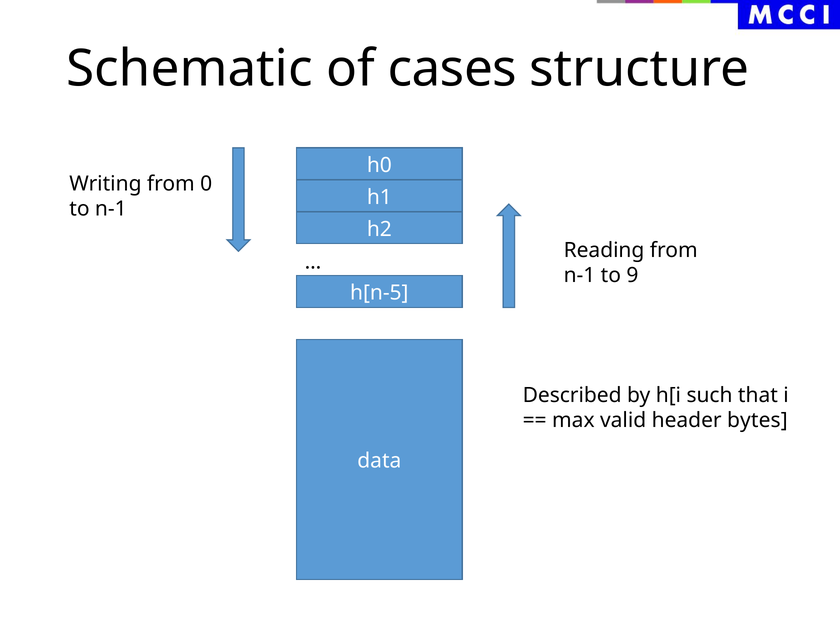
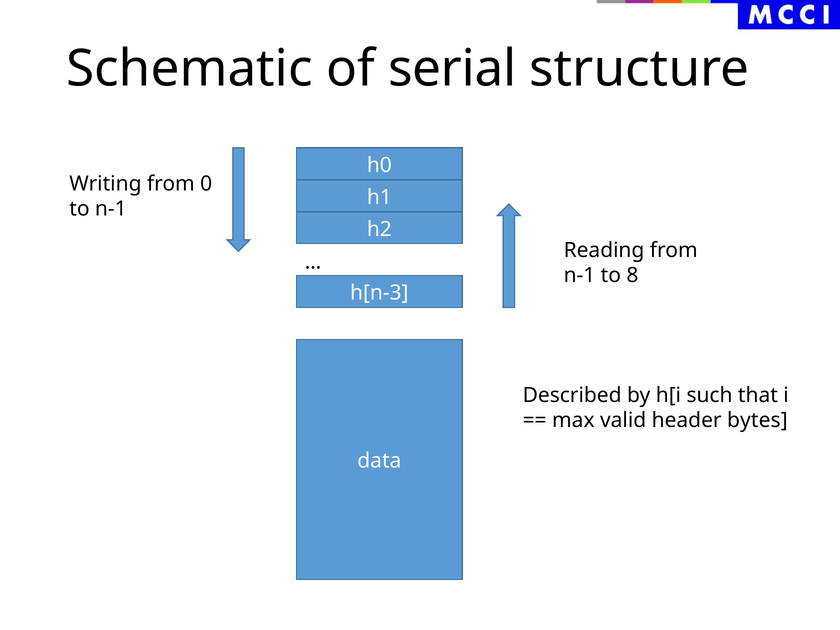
cases: cases -> serial
9: 9 -> 8
h[n-5: h[n-5 -> h[n-3
